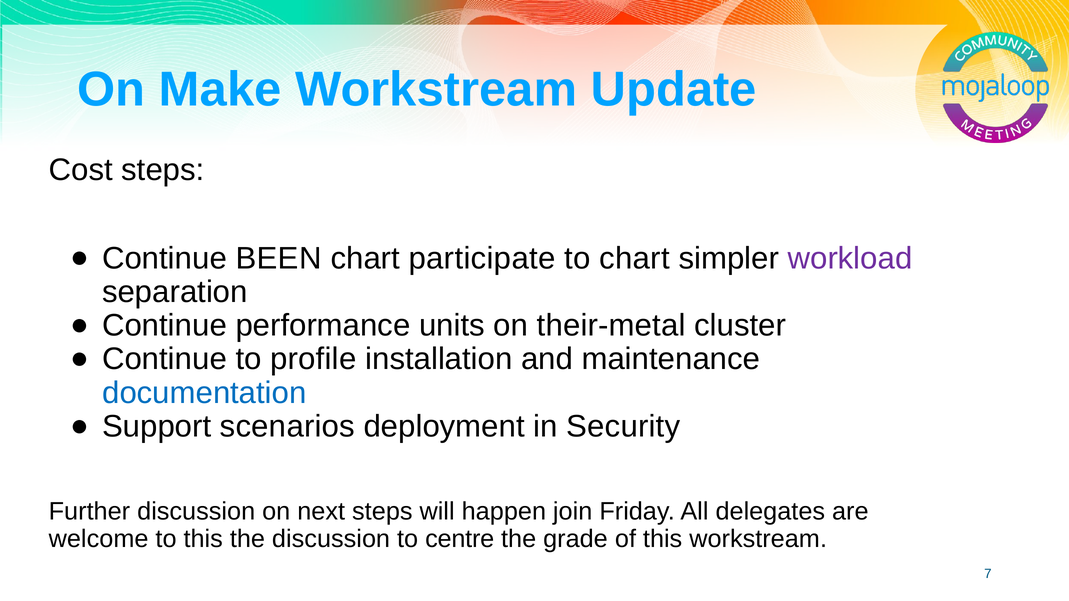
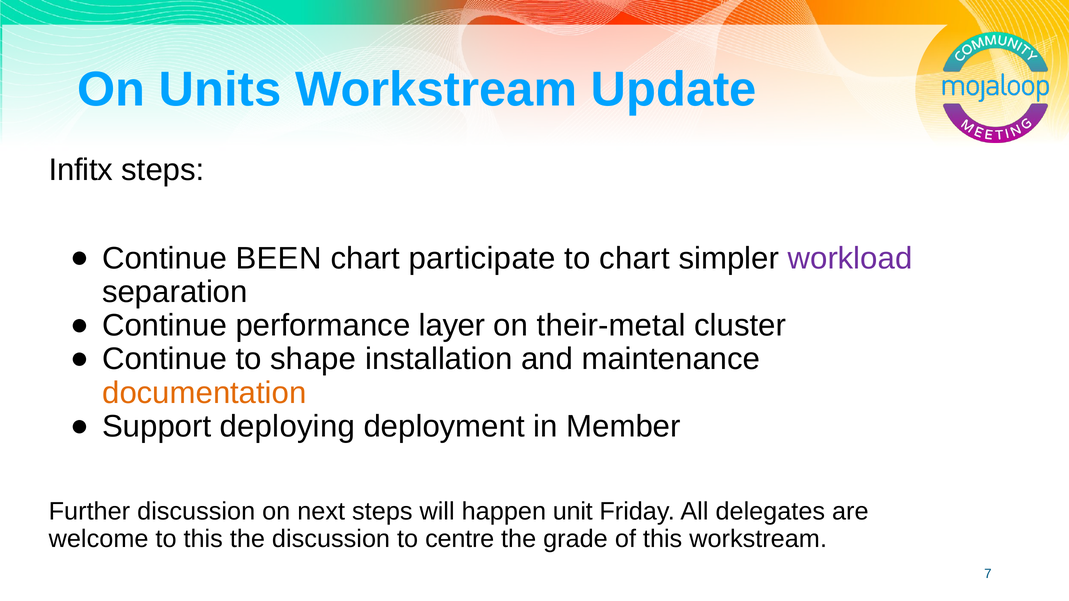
Make: Make -> Units
Cost: Cost -> Infitx
units: units -> layer
profile: profile -> shape
documentation colour: blue -> orange
scenarios: scenarios -> deploying
Security: Security -> Member
join: join -> unit
